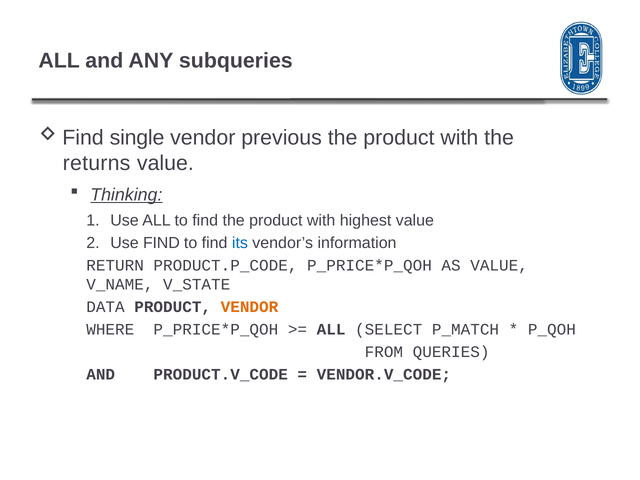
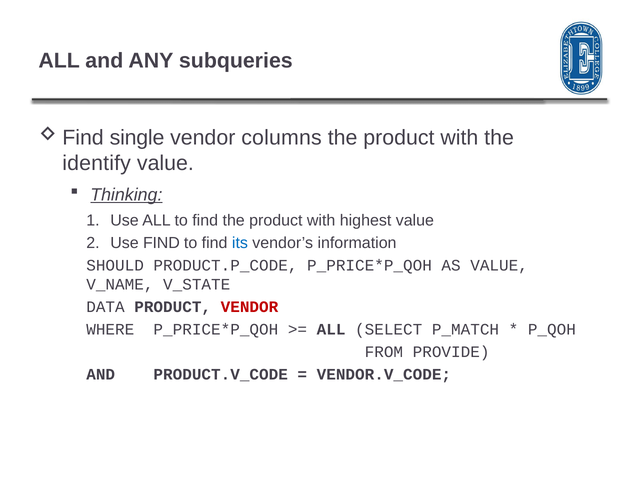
previous: previous -> columns
returns: returns -> identify
RETURN: RETURN -> SHOULD
VENDOR at (249, 307) colour: orange -> red
QUERIES: QUERIES -> PROVIDE
